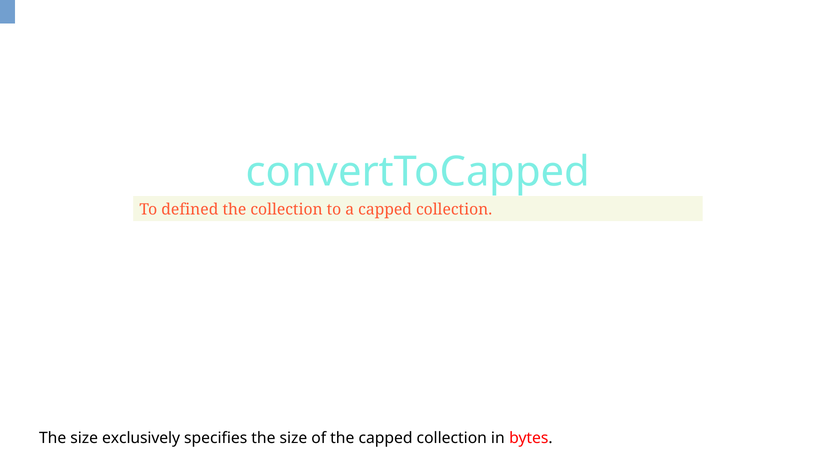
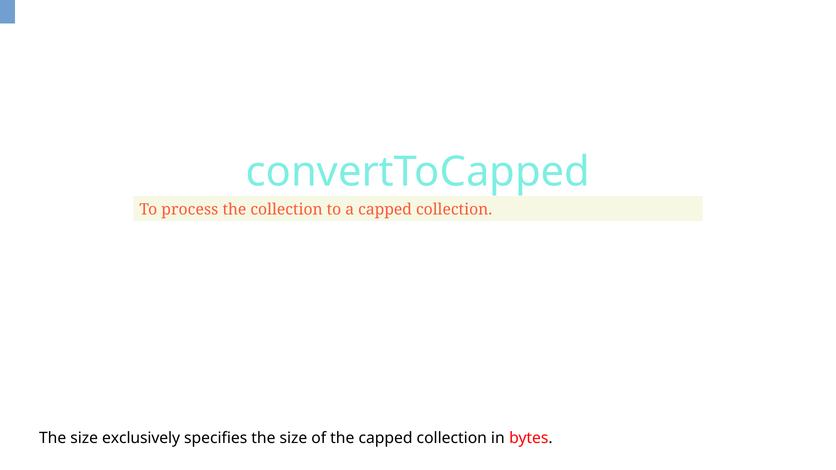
defined: defined -> process
